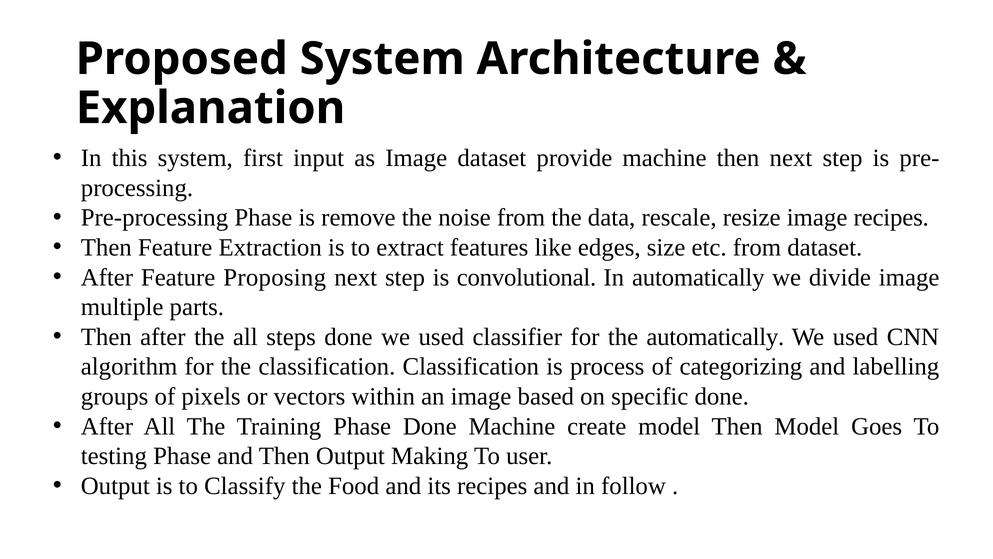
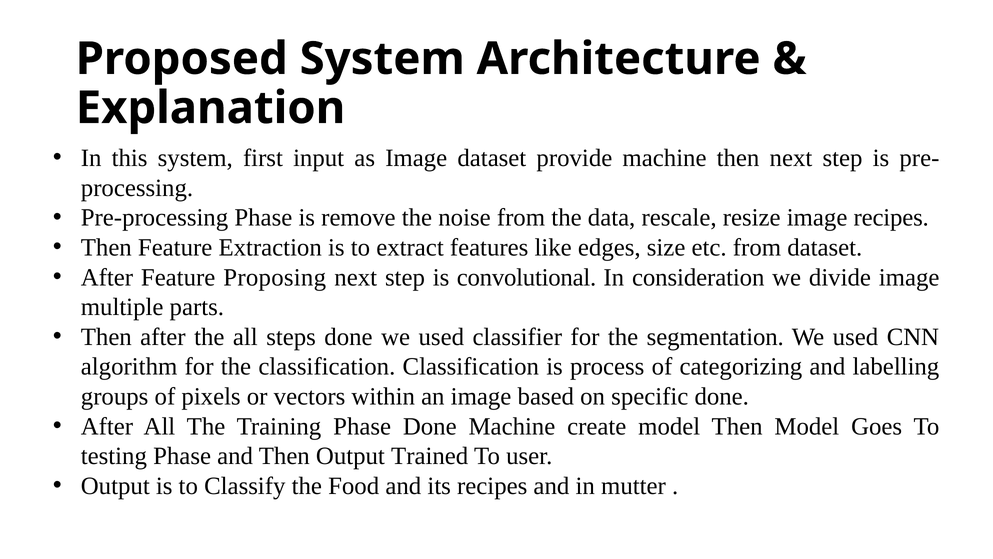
In automatically: automatically -> consideration
the automatically: automatically -> segmentation
Making: Making -> Trained
follow: follow -> mutter
